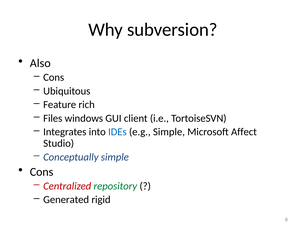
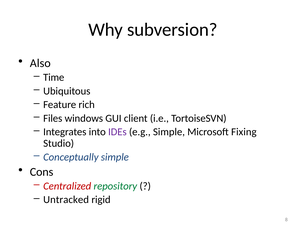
Cons at (54, 77): Cons -> Time
IDEs colour: blue -> purple
Affect: Affect -> Fixing
Generated: Generated -> Untracked
